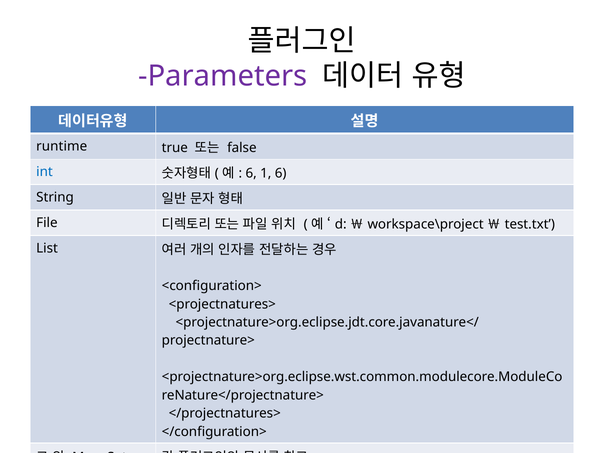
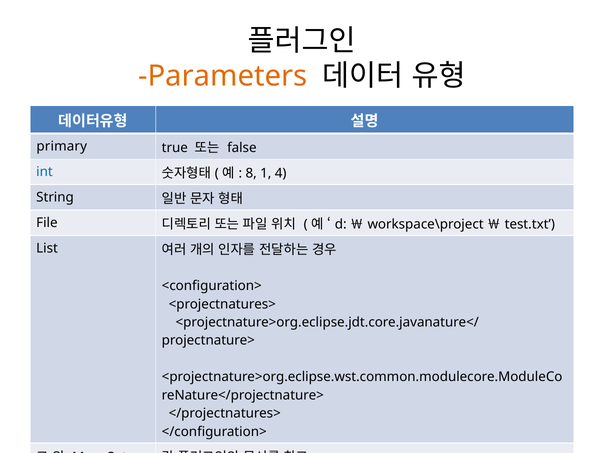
Parameters colour: purple -> orange
runtime: runtime -> primary
6 at (251, 173): 6 -> 8
1 6: 6 -> 4
